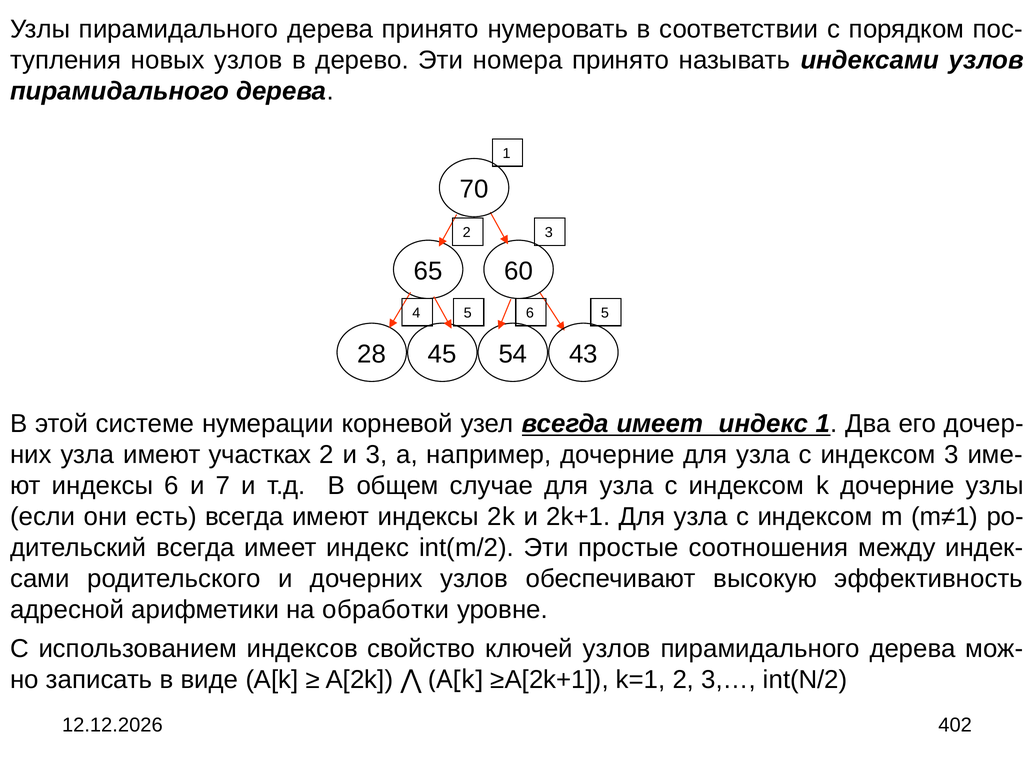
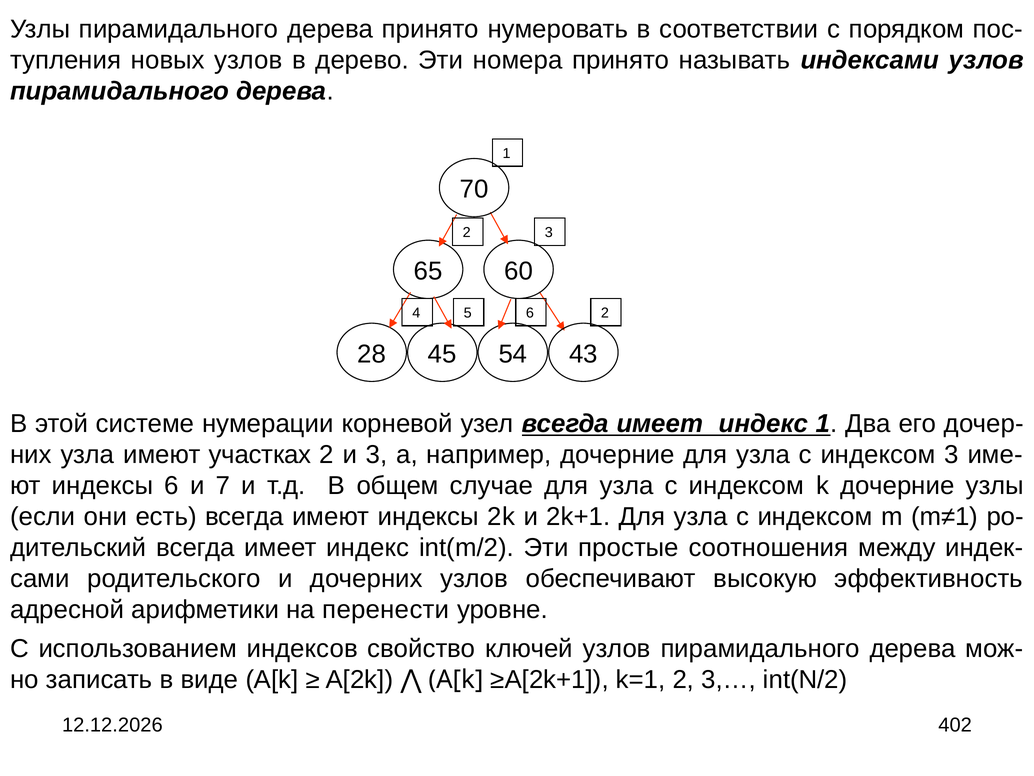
6 5: 5 -> 2
обработки: обработки -> перенести
